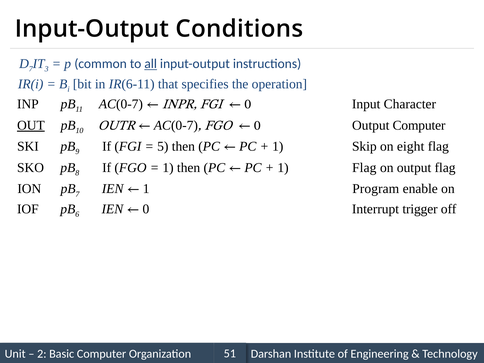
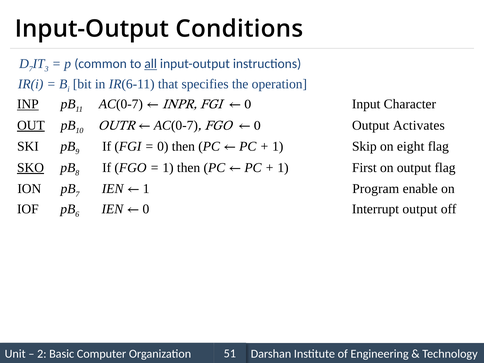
INP underline: none -> present
Output Computer: Computer -> Activates
5 at (163, 147): 5 -> 0
SKO underline: none -> present
1 Flag: Flag -> First
Interrupt trigger: trigger -> output
